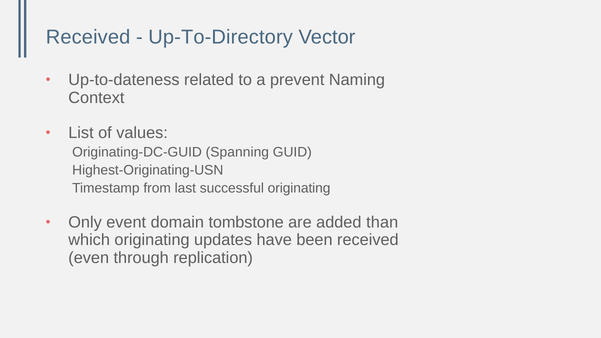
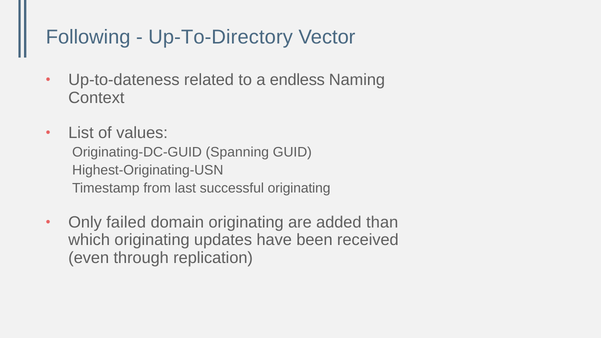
Received at (88, 37): Received -> Following
prevent: prevent -> endless
event: event -> failed
domain tombstone: tombstone -> originating
